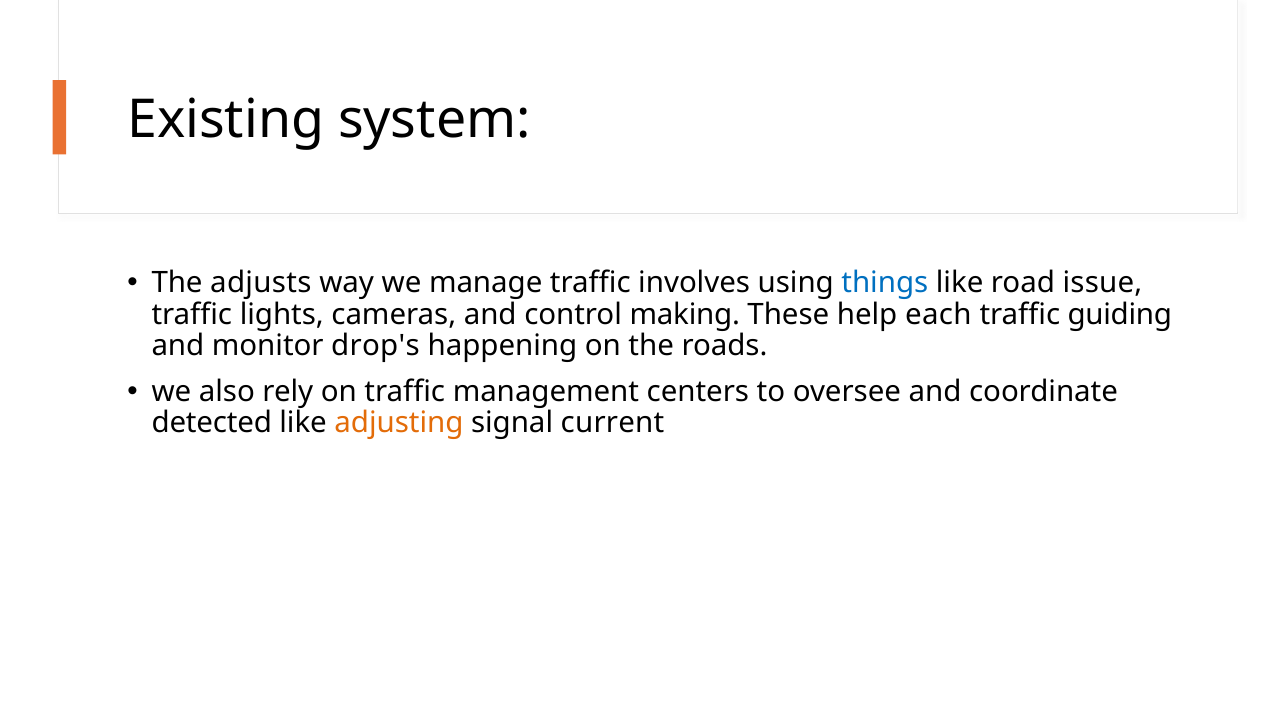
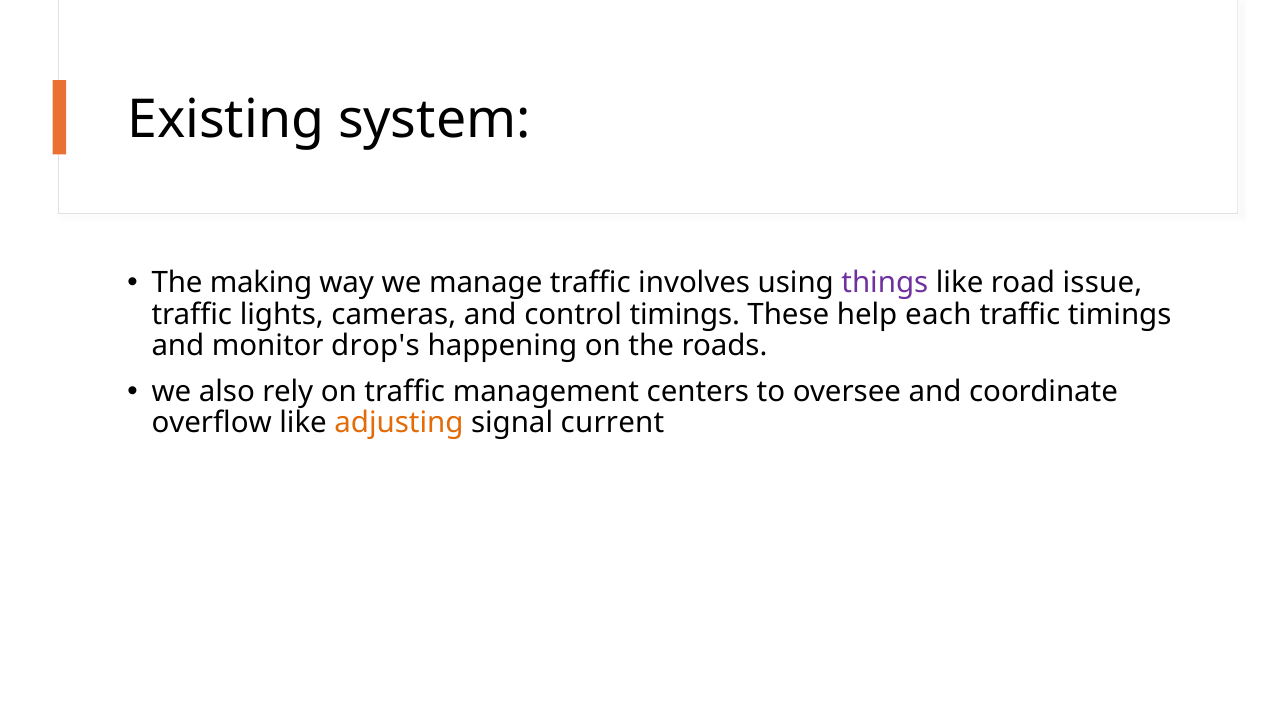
adjusts: adjusts -> making
things colour: blue -> purple
control making: making -> timings
traffic guiding: guiding -> timings
detected: detected -> overflow
